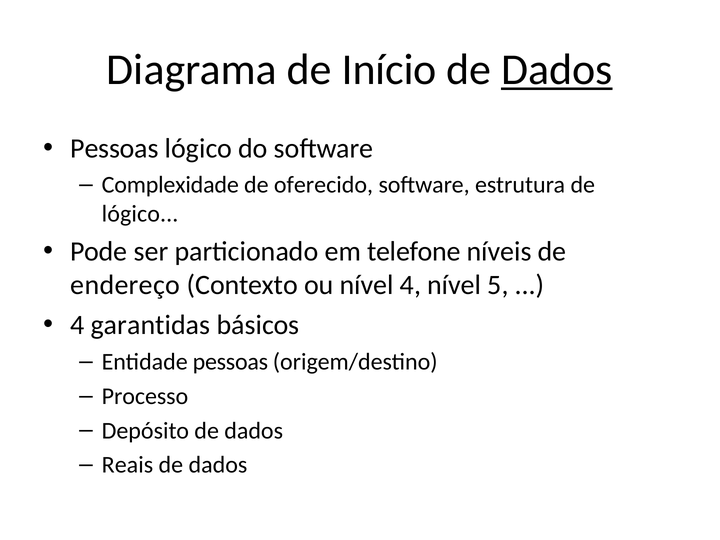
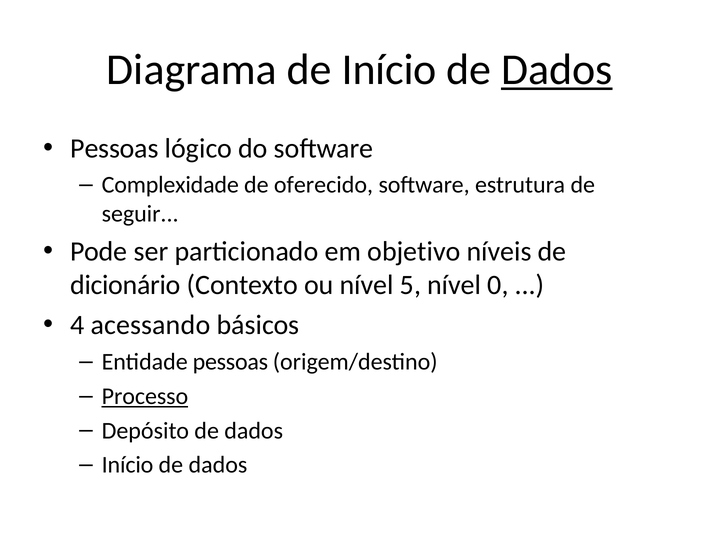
lógico at (140, 214): lógico -> seguir
telefone: telefone -> objetivo
endereço: endereço -> dicionário
nível 4: 4 -> 5
5: 5 -> 0
garantidas: garantidas -> acessando
Processo underline: none -> present
Reais at (127, 465): Reais -> Início
